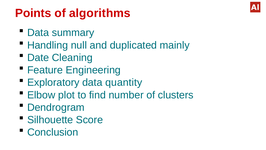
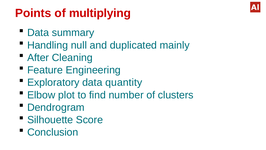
algorithms: algorithms -> multiplying
Date: Date -> After
